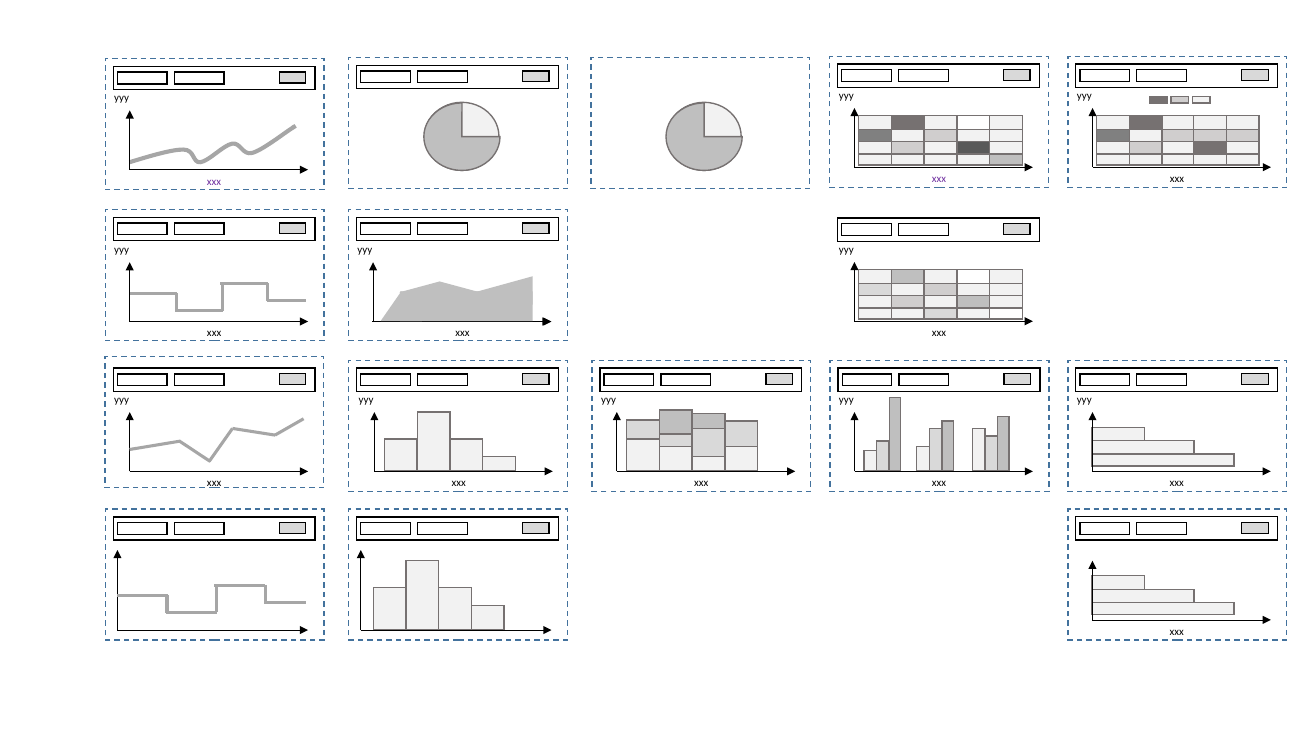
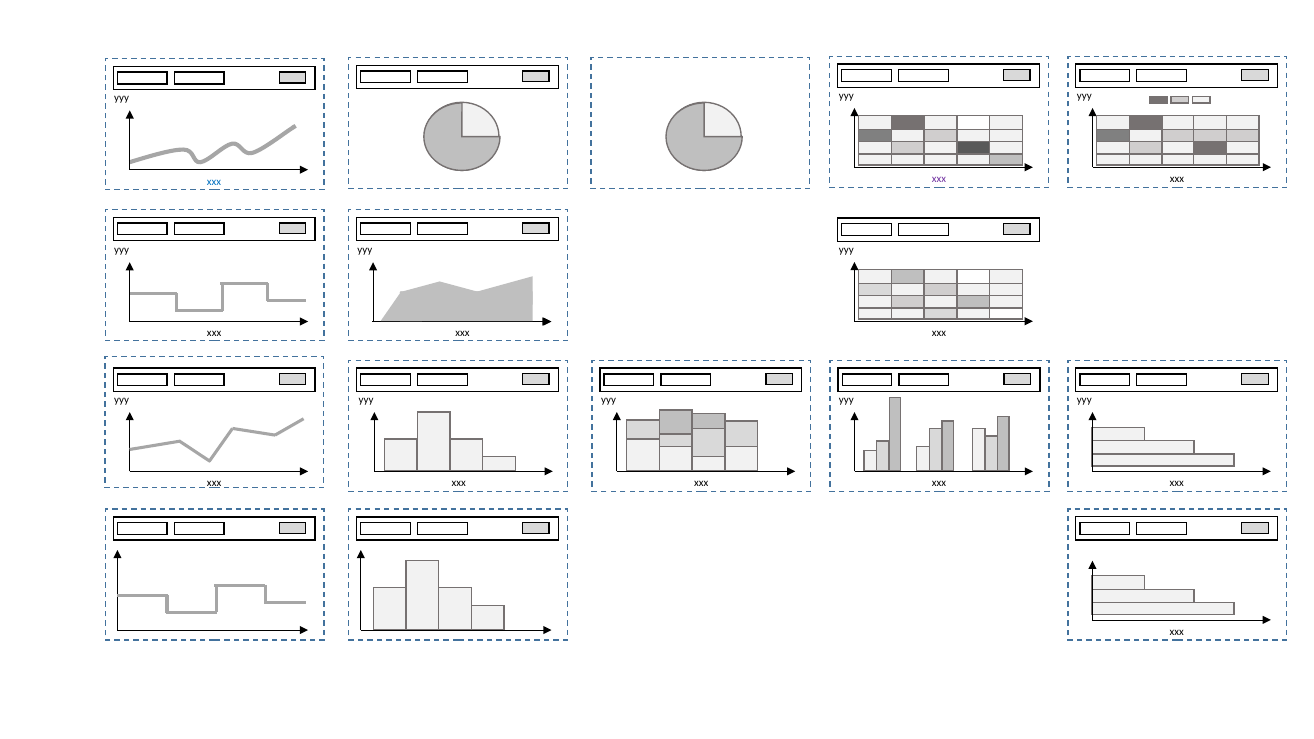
xxx at (214, 182) colour: purple -> blue
